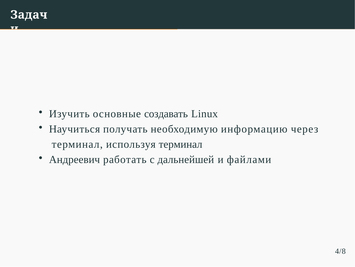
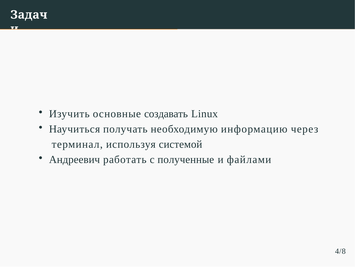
используя терминал: терминал -> системой
дальнейшей: дальнейшей -> полученные
